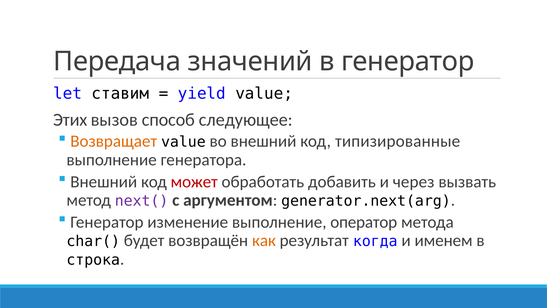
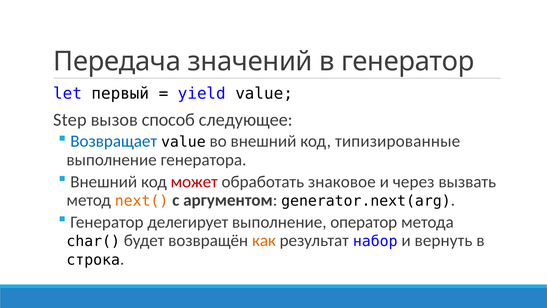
ставим: ставим -> первый
Этих: Этих -> Step
Возвращает colour: orange -> blue
добавить: добавить -> знаковое
next( colour: purple -> orange
изменение: изменение -> делегирует
когда: когда -> набор
именем: именем -> вернуть
